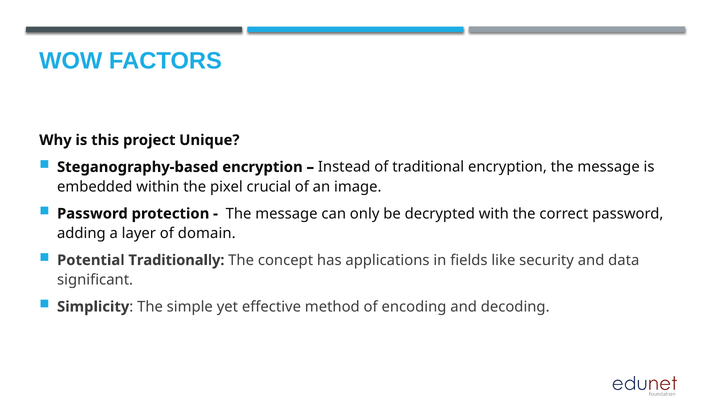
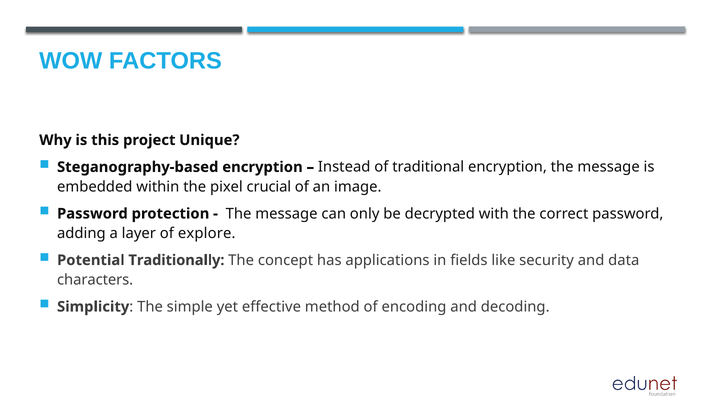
domain: domain -> explore
significant: significant -> characters
